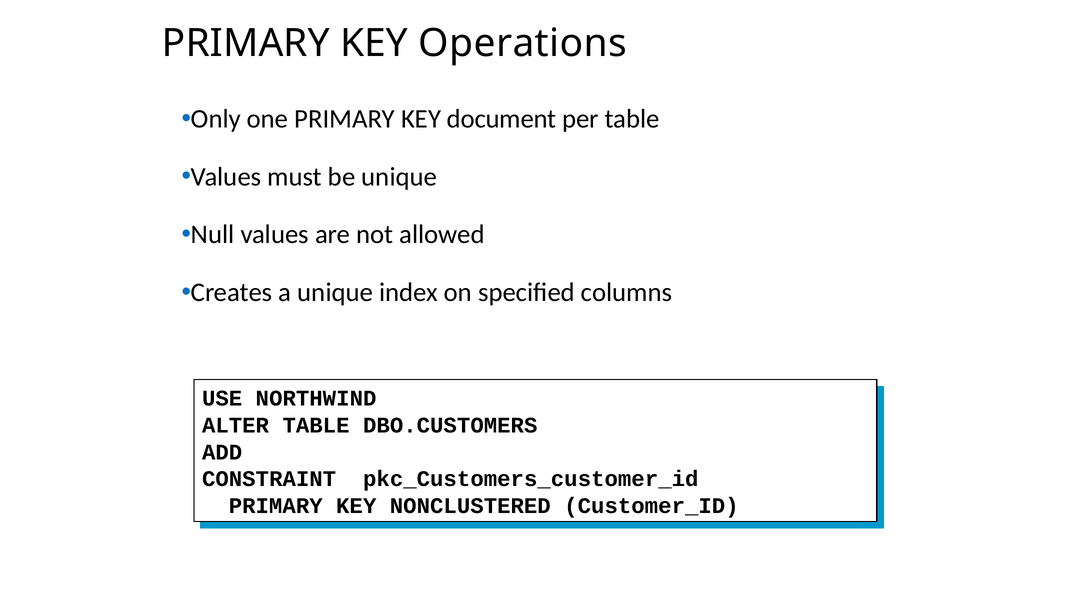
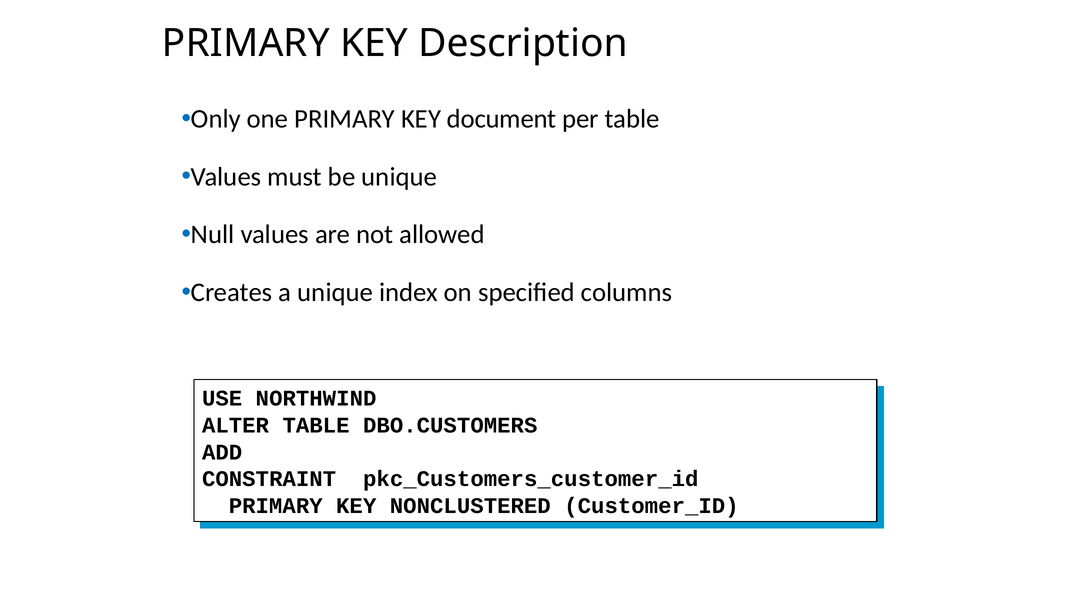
Operations: Operations -> Description
